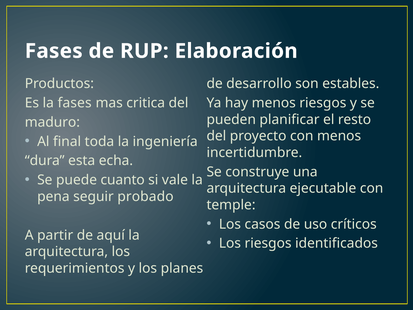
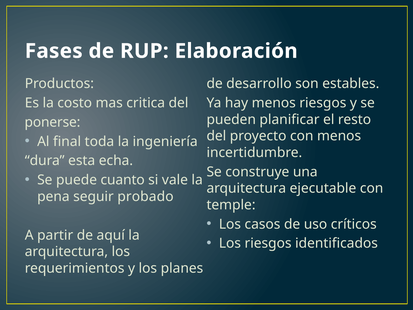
la fases: fases -> costo
maduro: maduro -> ponerse
